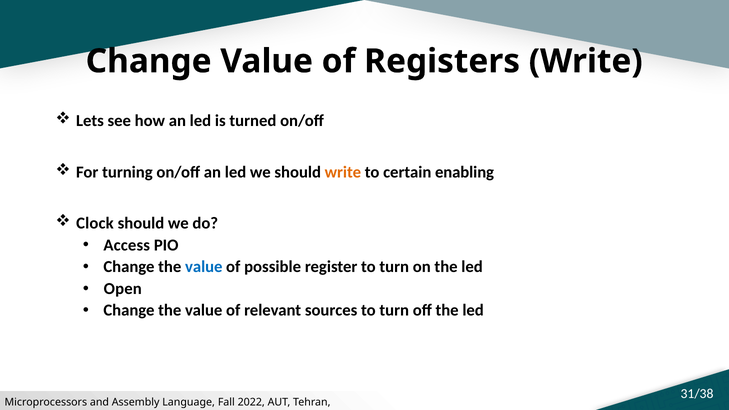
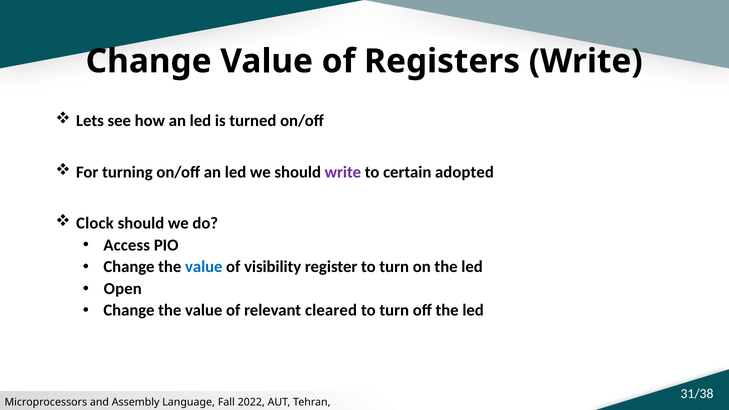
write at (343, 172) colour: orange -> purple
enabling: enabling -> adopted
possible: possible -> visibility
sources: sources -> cleared
